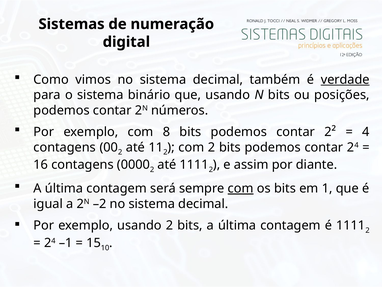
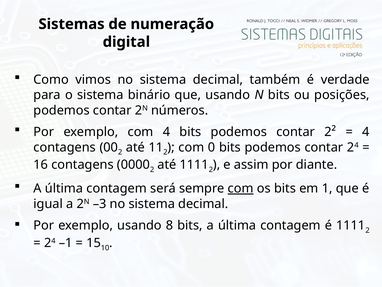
verdade underline: present -> none
com 8: 8 -> 4
com 2: 2 -> 0
–2: –2 -> –3
usando 2: 2 -> 8
